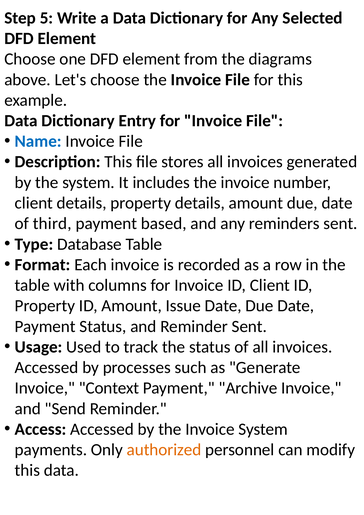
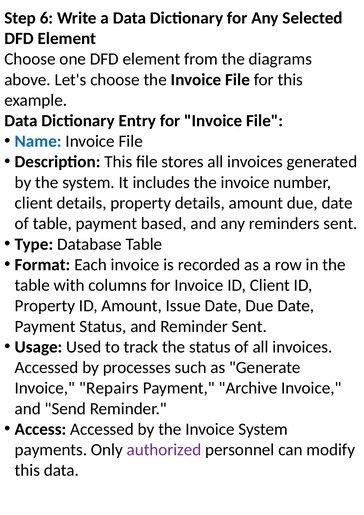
5: 5 -> 6
of third: third -> table
Context: Context -> Repairs
authorized colour: orange -> purple
